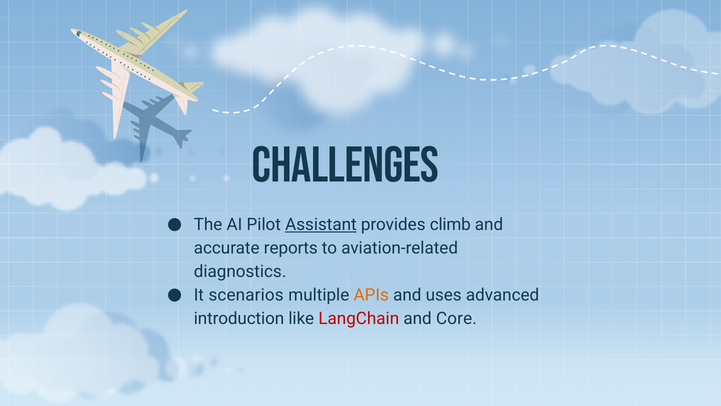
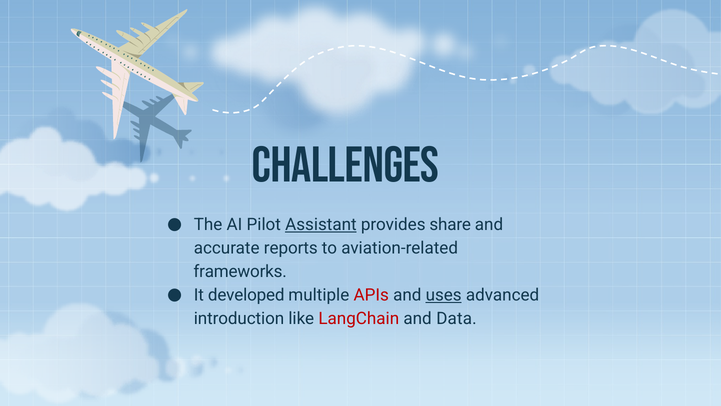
climb: climb -> share
diagnostics: diagnostics -> frameworks
scenarios: scenarios -> developed
APIs colour: orange -> red
uses underline: none -> present
Core: Core -> Data
